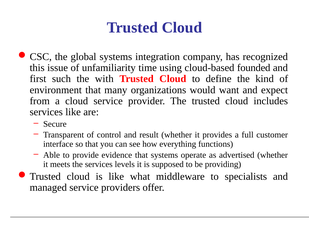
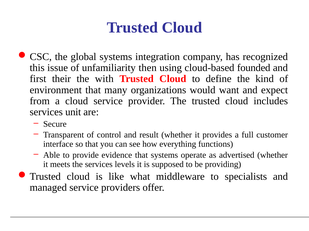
time: time -> then
such: such -> their
services like: like -> unit
